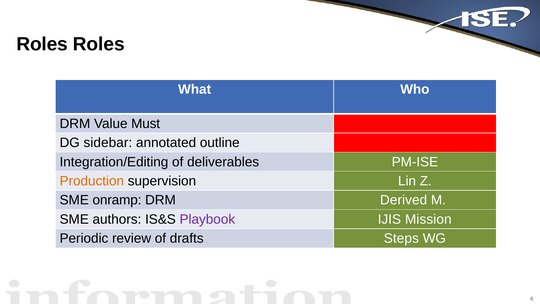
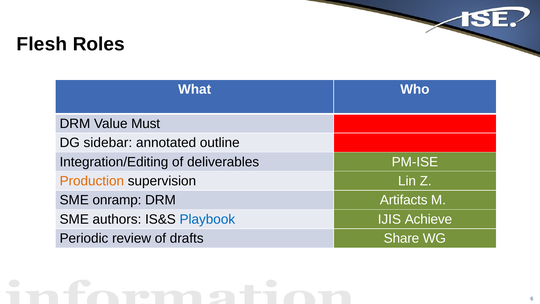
Roles at (42, 44): Roles -> Flesh
Derived: Derived -> Artifacts
Playbook colour: purple -> blue
Mission: Mission -> Achieve
Steps: Steps -> Share
